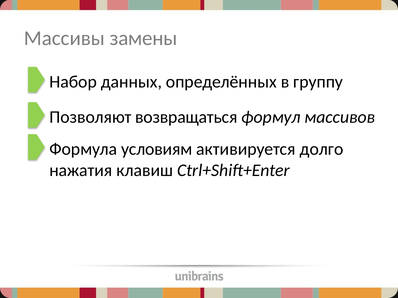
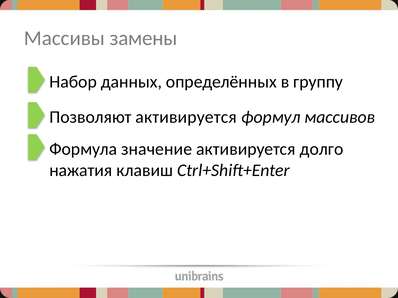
Позволяют возвращаться: возвращаться -> активируется
условиям: условиям -> значение
